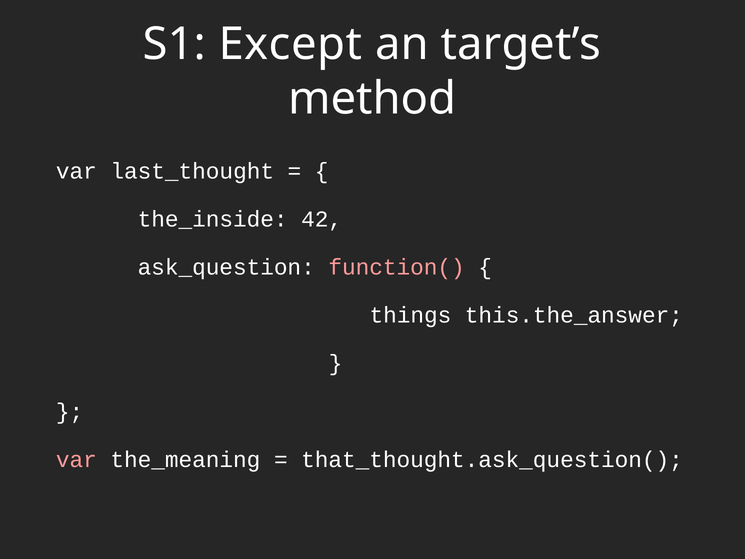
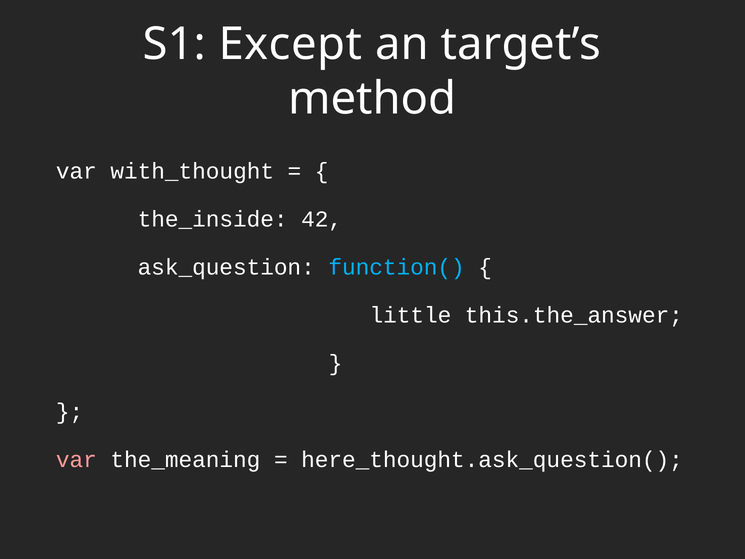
last_thought: last_thought -> with_thought
function( colour: pink -> light blue
things: things -> little
that_thought.ask_question(: that_thought.ask_question( -> here_thought.ask_question(
